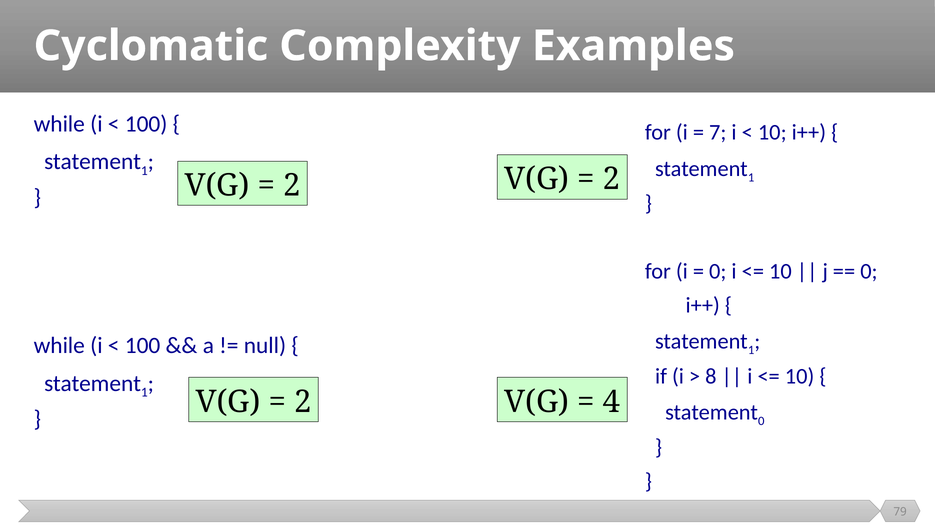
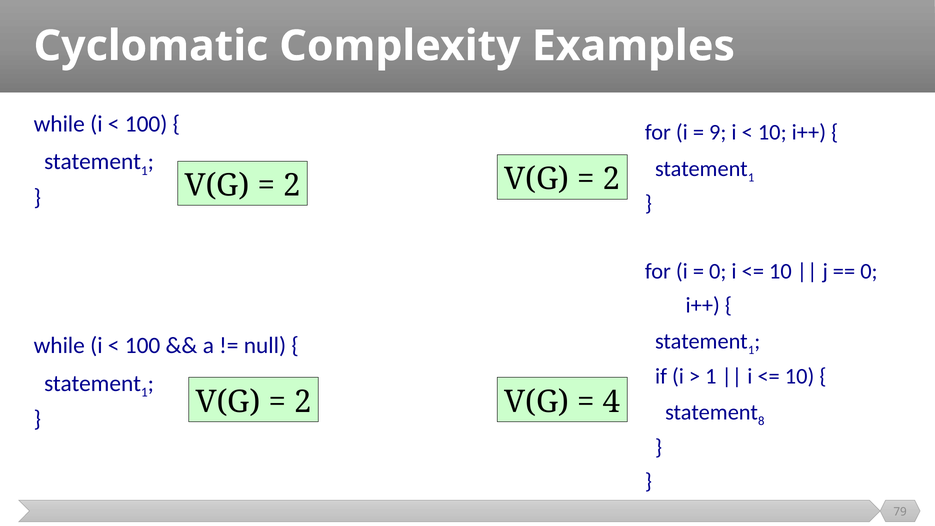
7: 7 -> 9
8 at (711, 376): 8 -> 1
0 at (761, 421): 0 -> 8
